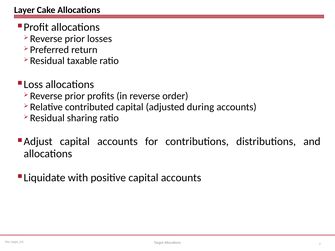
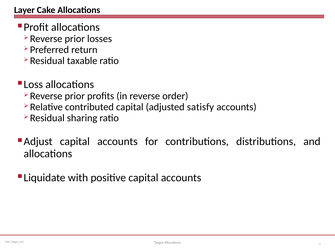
during: during -> satisfy
